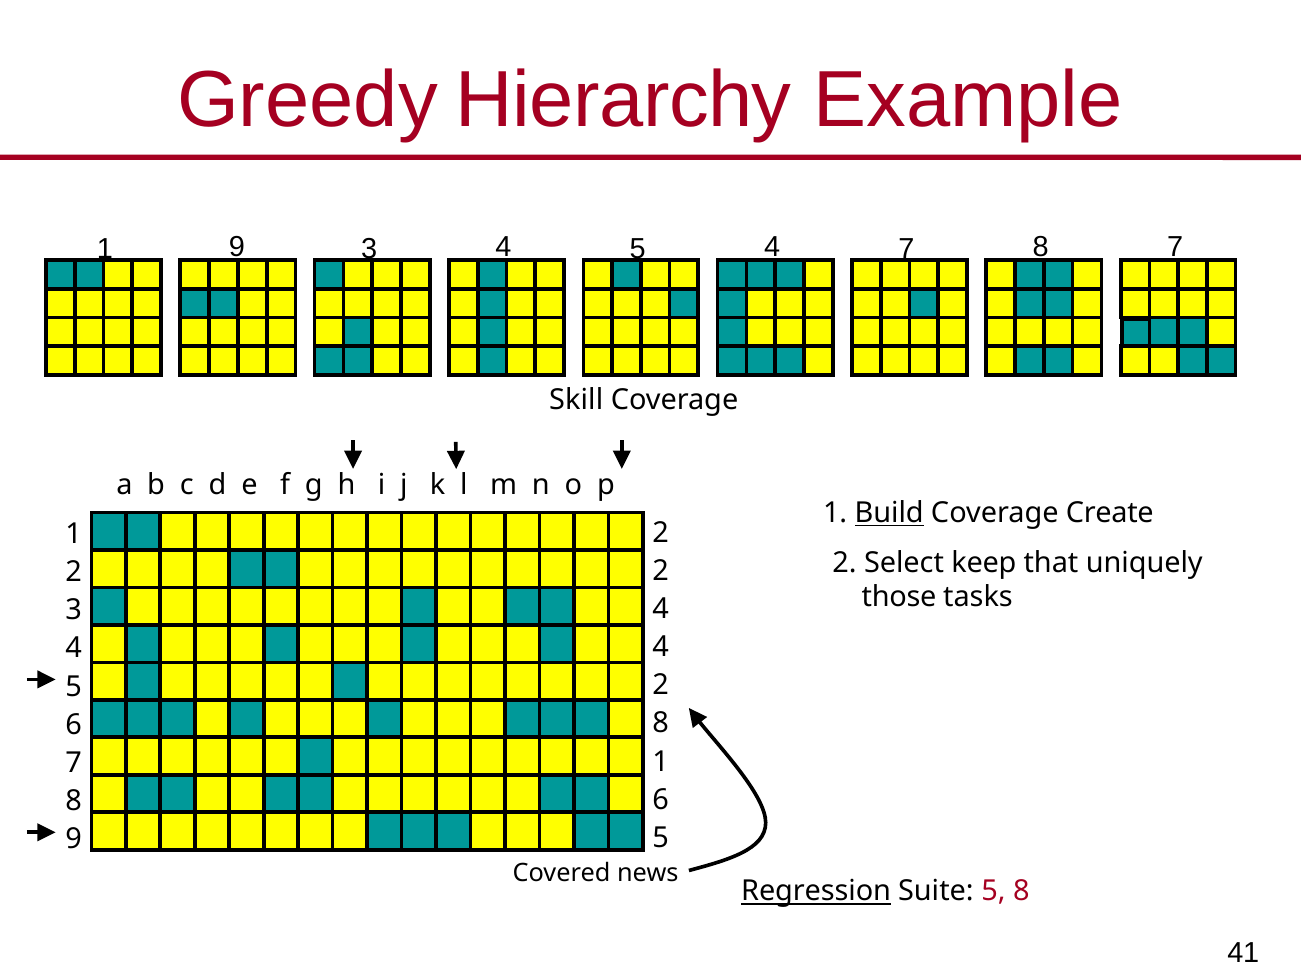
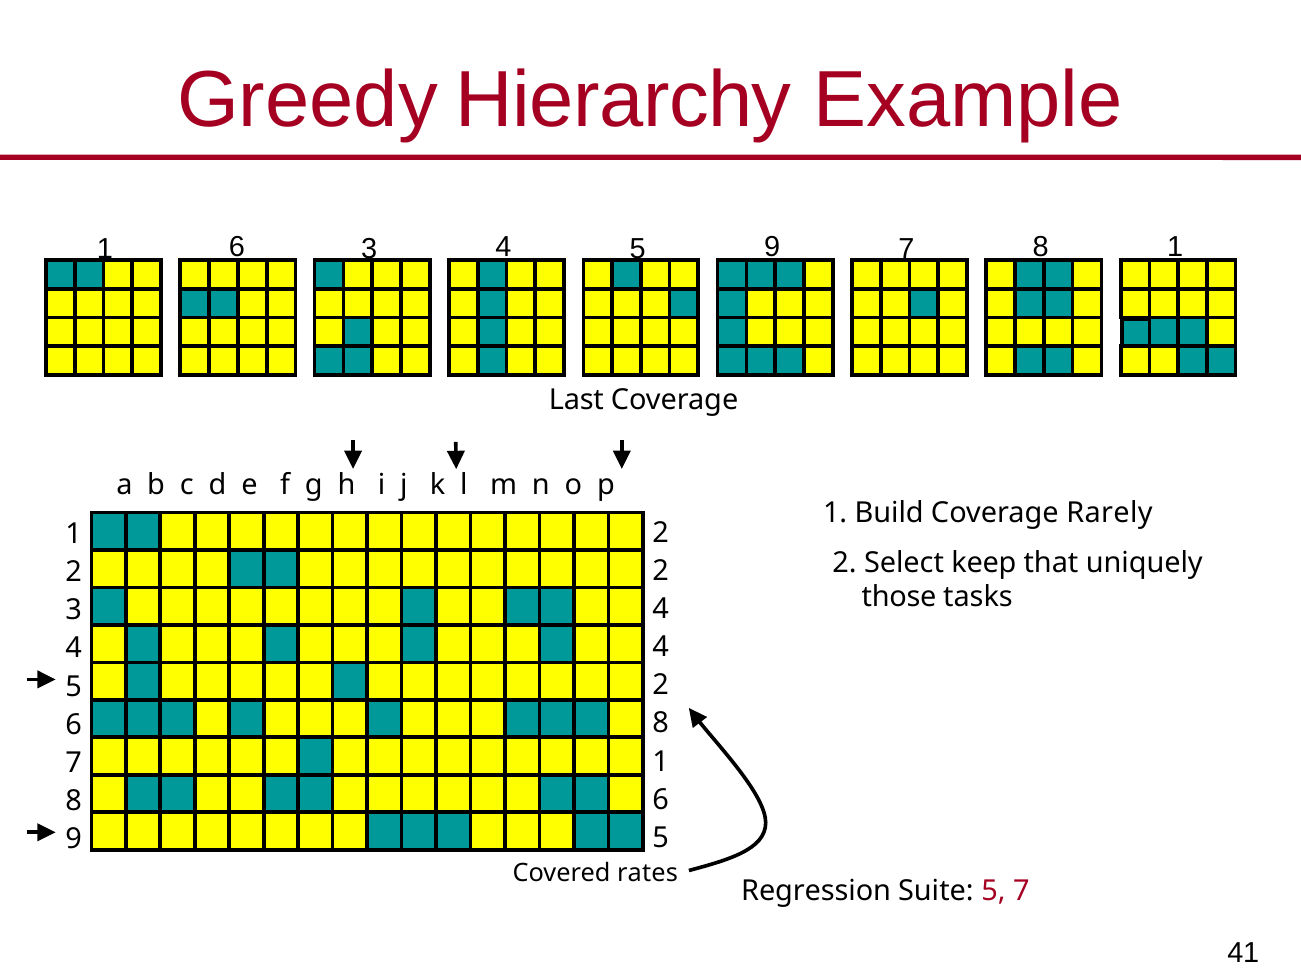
9 at (237, 247): 9 -> 6
5 4: 4 -> 9
7 7: 7 -> 1
Skill: Skill -> Last
Build underline: present -> none
Create: Create -> Rarely
news: news -> rates
Regression underline: present -> none
5 8: 8 -> 7
